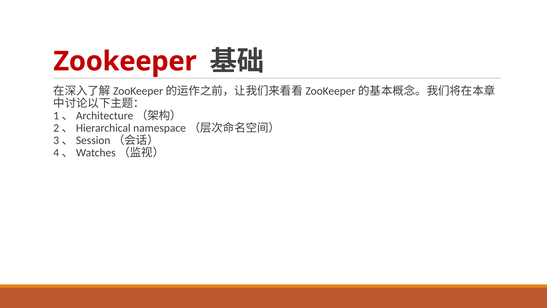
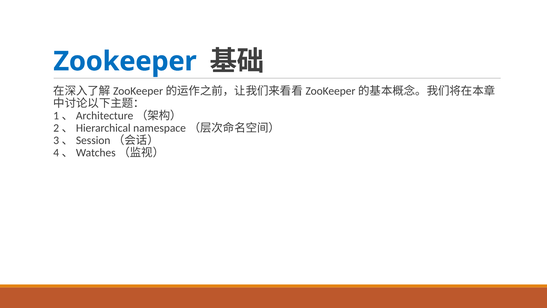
Zookeeper colour: red -> blue
